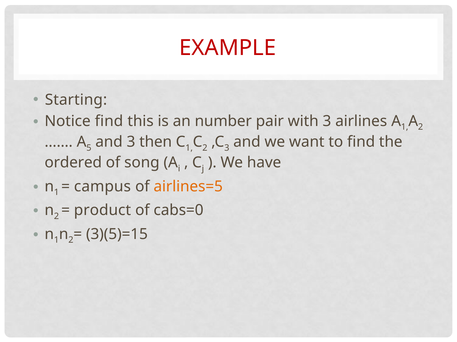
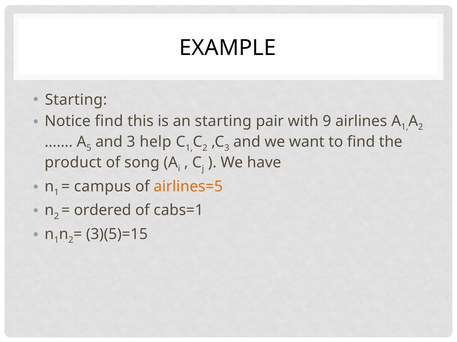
EXAMPLE colour: red -> black
an number: number -> starting
with 3: 3 -> 9
then: then -> help
ordered: ordered -> product
product: product -> ordered
cabs=0: cabs=0 -> cabs=1
